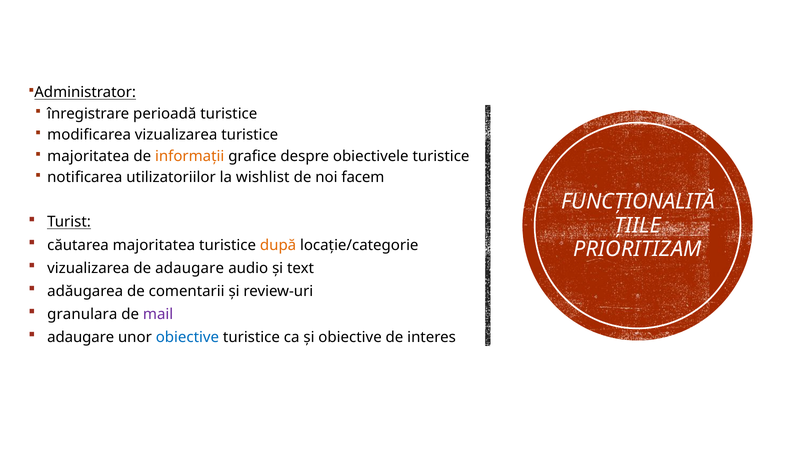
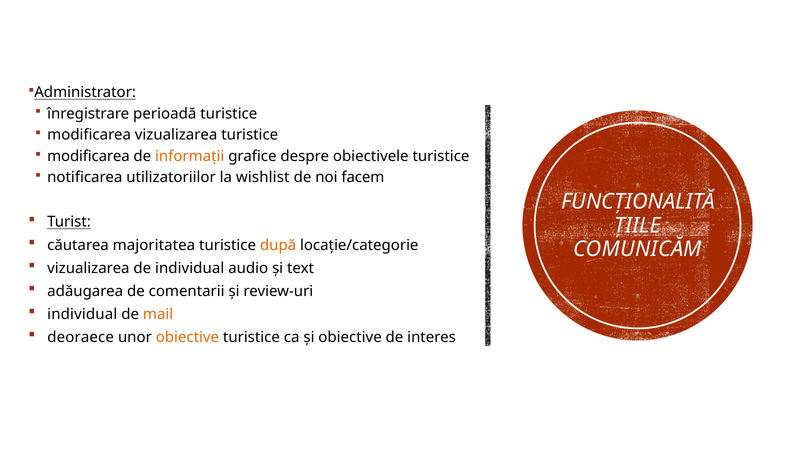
majoritatea at (88, 156): majoritatea -> modificarea
PRIORITIZAM: PRIORITIZAM -> COMUNICĂM
de adaugare: adaugare -> individual
granulara at (82, 314): granulara -> individual
mail colour: purple -> orange
adaugare at (81, 337): adaugare -> deoraece
obiective at (187, 337) colour: blue -> orange
